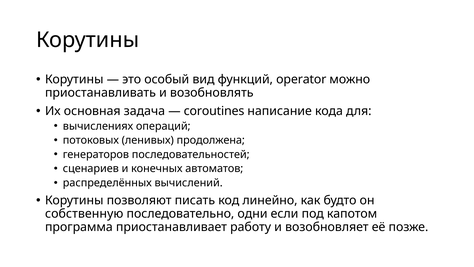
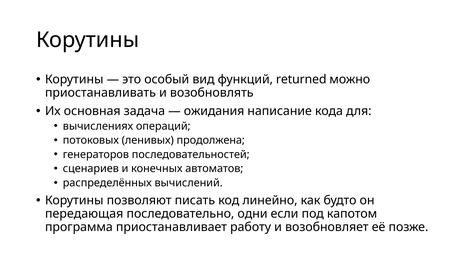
operator: operator -> returned
coroutines: coroutines -> ожидания
собственную: собственную -> передающая
